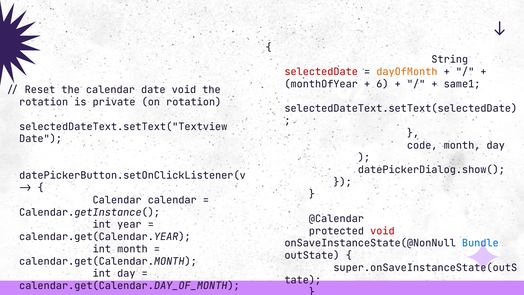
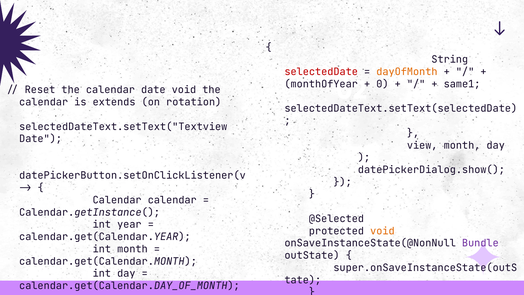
6: 6 -> 0
rotation at (44, 102): rotation -> calendar
private: private -> extends
code at (422, 145): code -> view
@Calendar: @Calendar -> @Selected
void at (382, 231) colour: red -> orange
Bundle colour: blue -> purple
